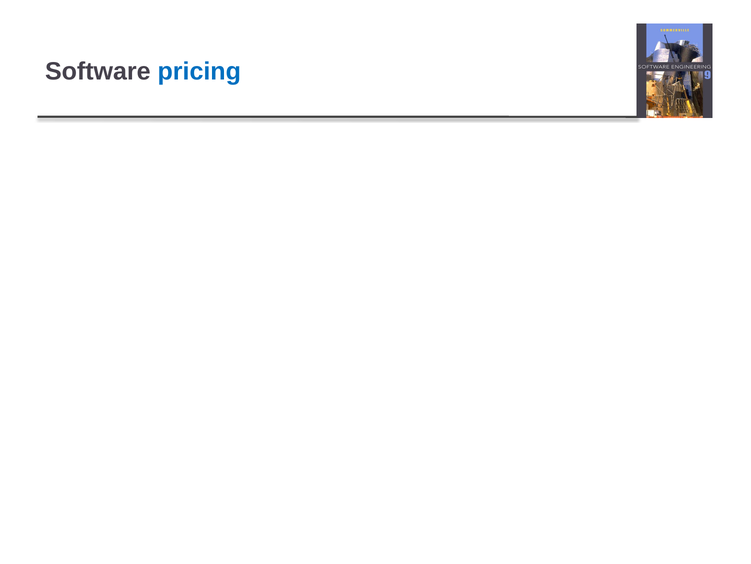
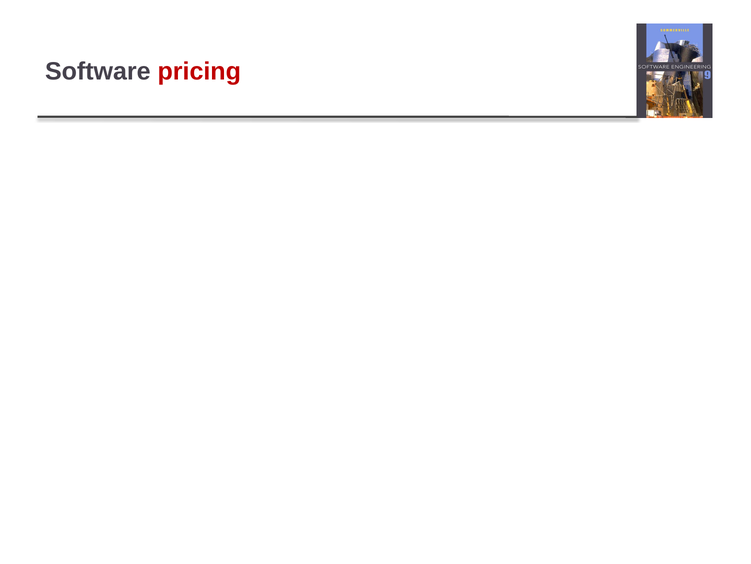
pricing colour: blue -> red
